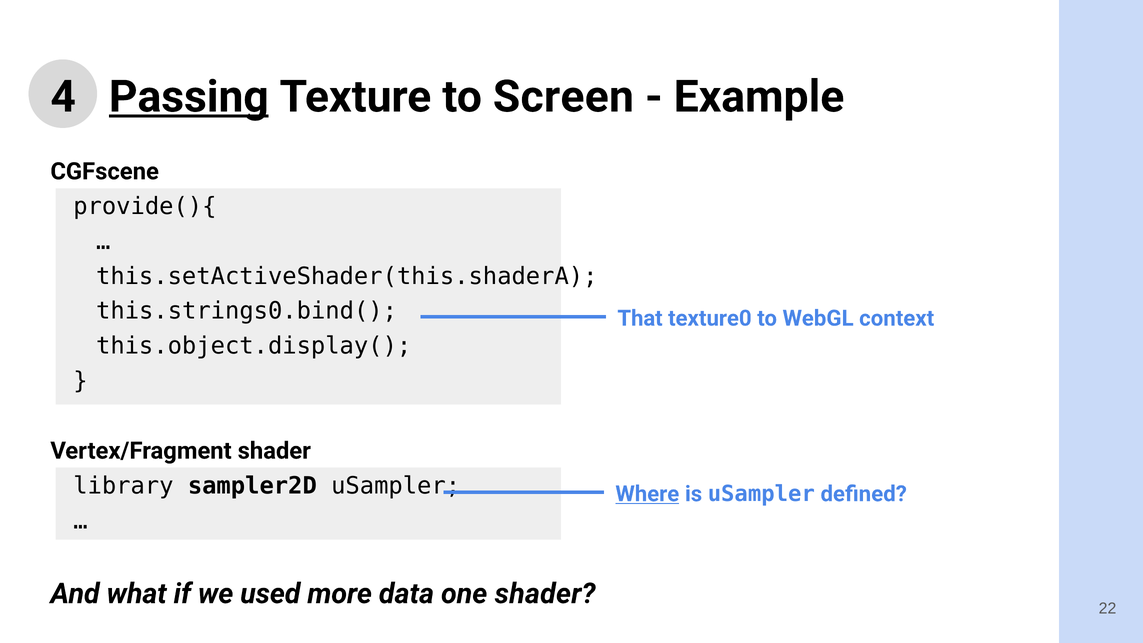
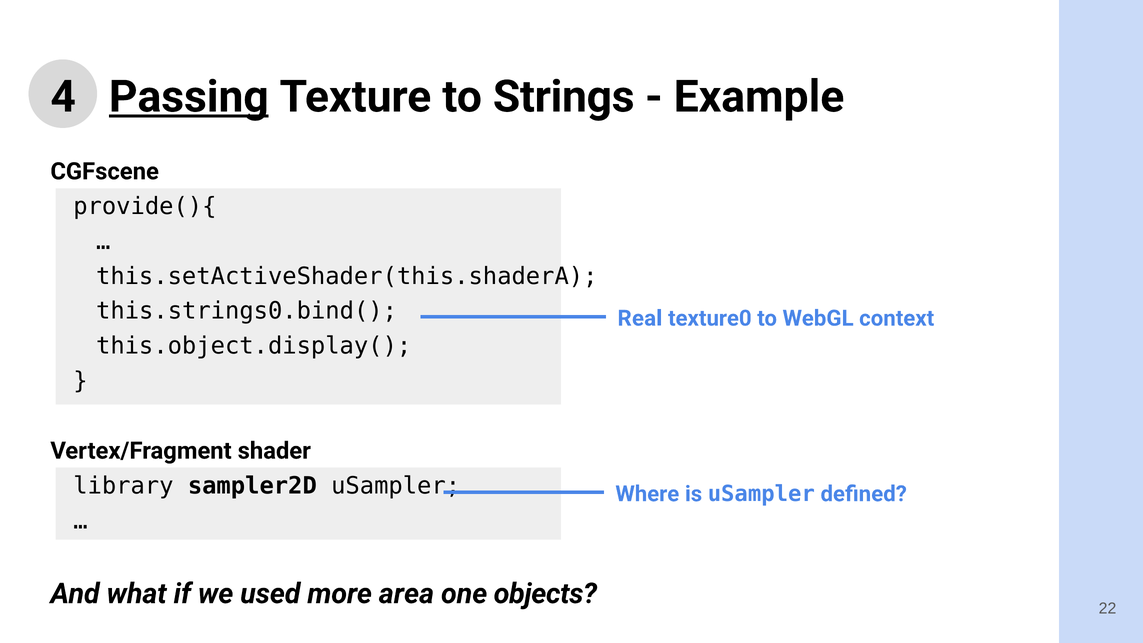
Screen: Screen -> Strings
That: That -> Real
Where underline: present -> none
data: data -> area
one shader: shader -> objects
